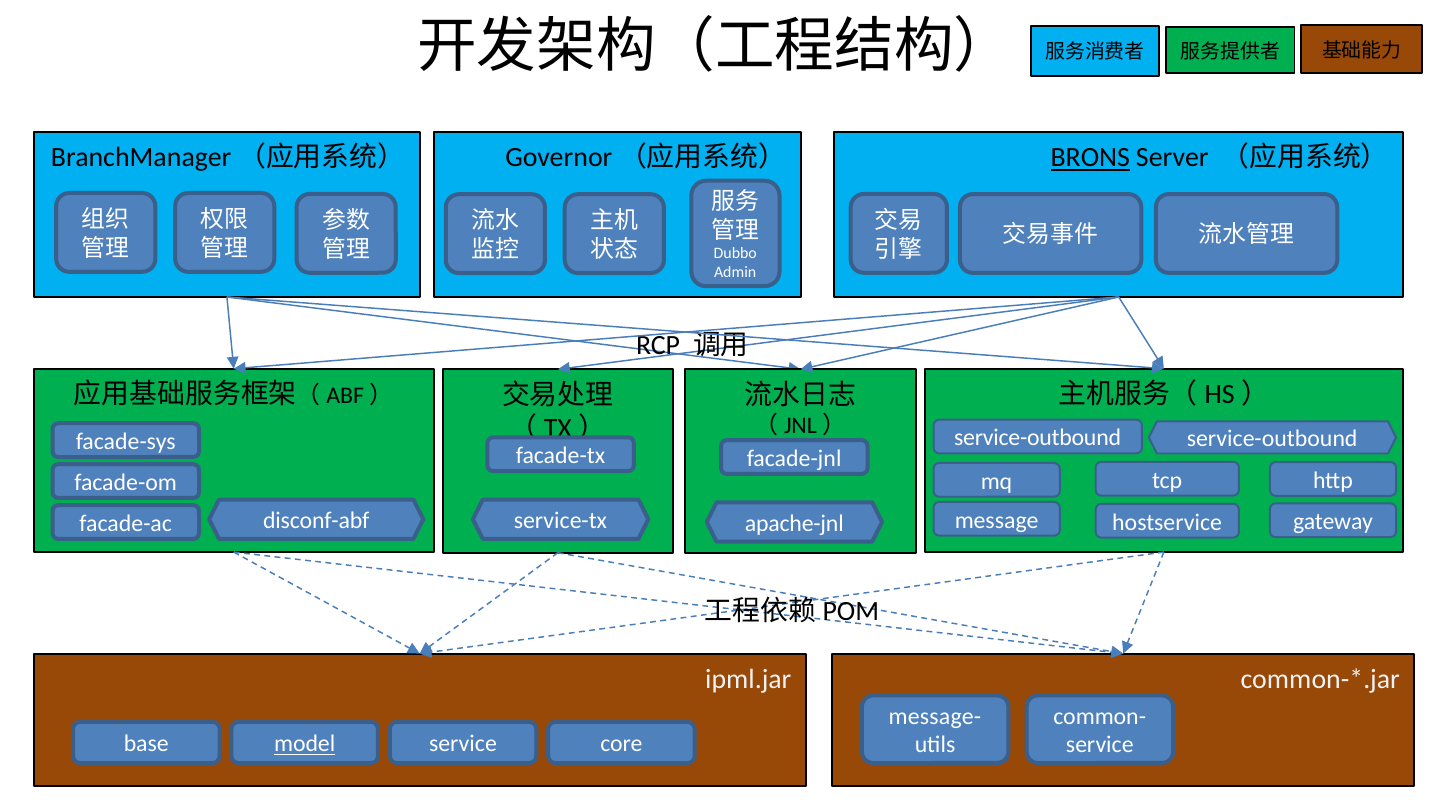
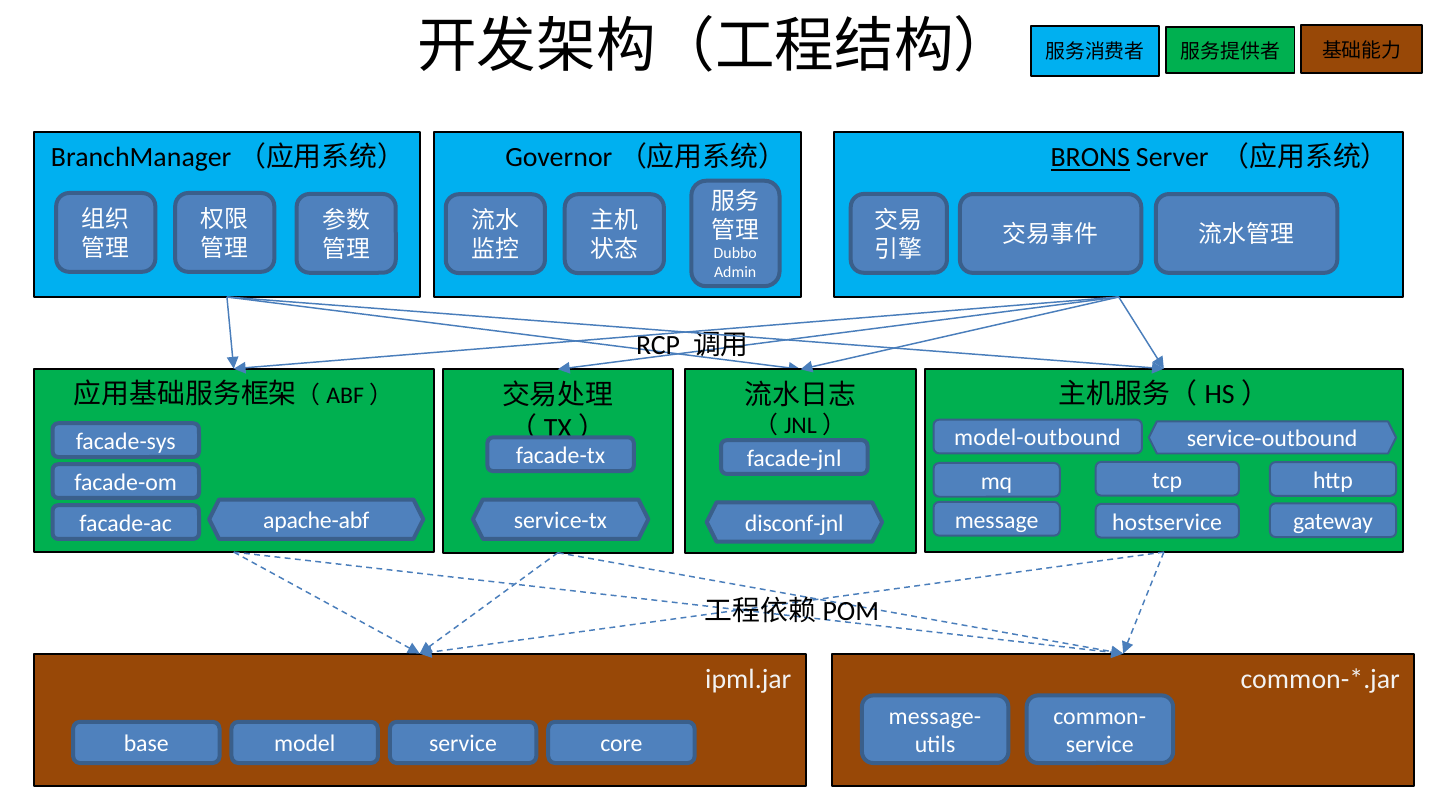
service-outbound at (1038, 438): service-outbound -> model-outbound
disconf-abf: disconf-abf -> apache-abf
apache-jnl: apache-jnl -> disconf-jnl
model underline: present -> none
